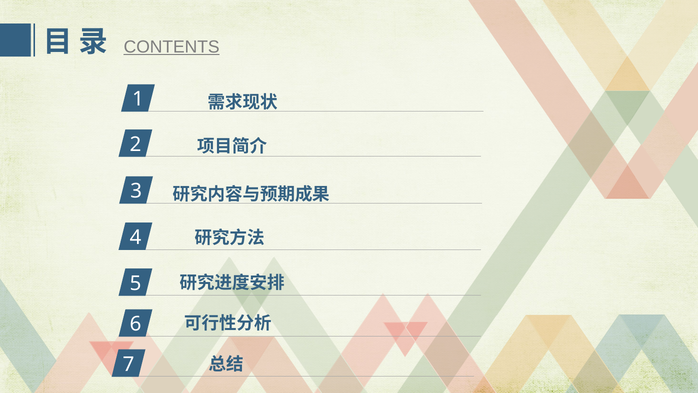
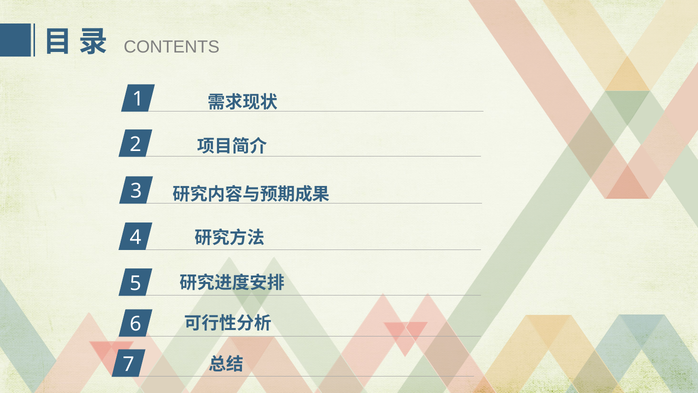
CONTENTS underline: present -> none
